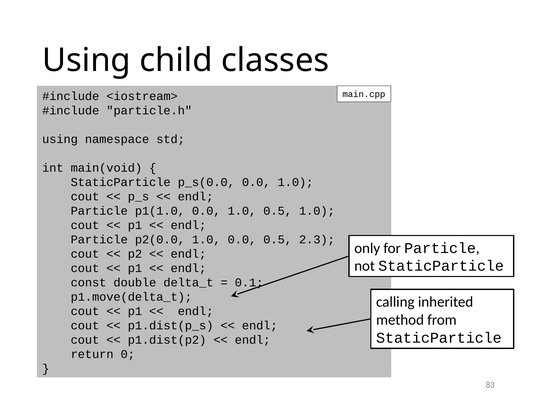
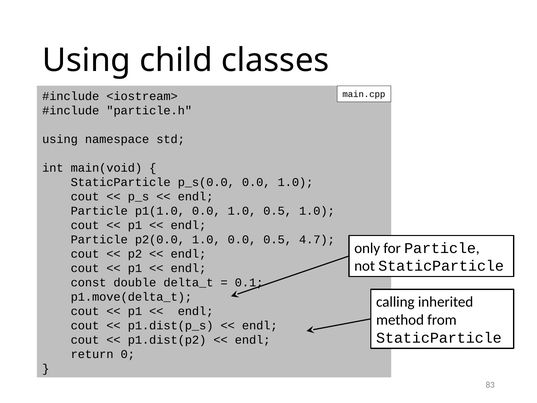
2.3: 2.3 -> 4.7
